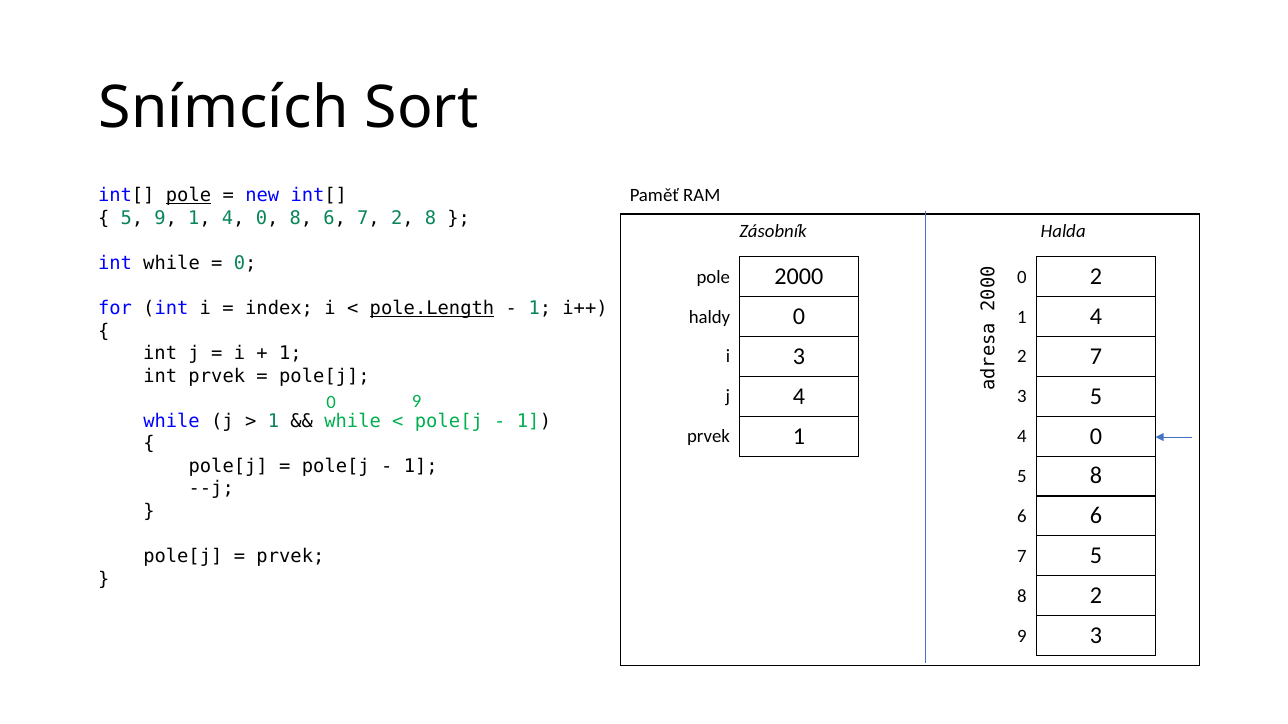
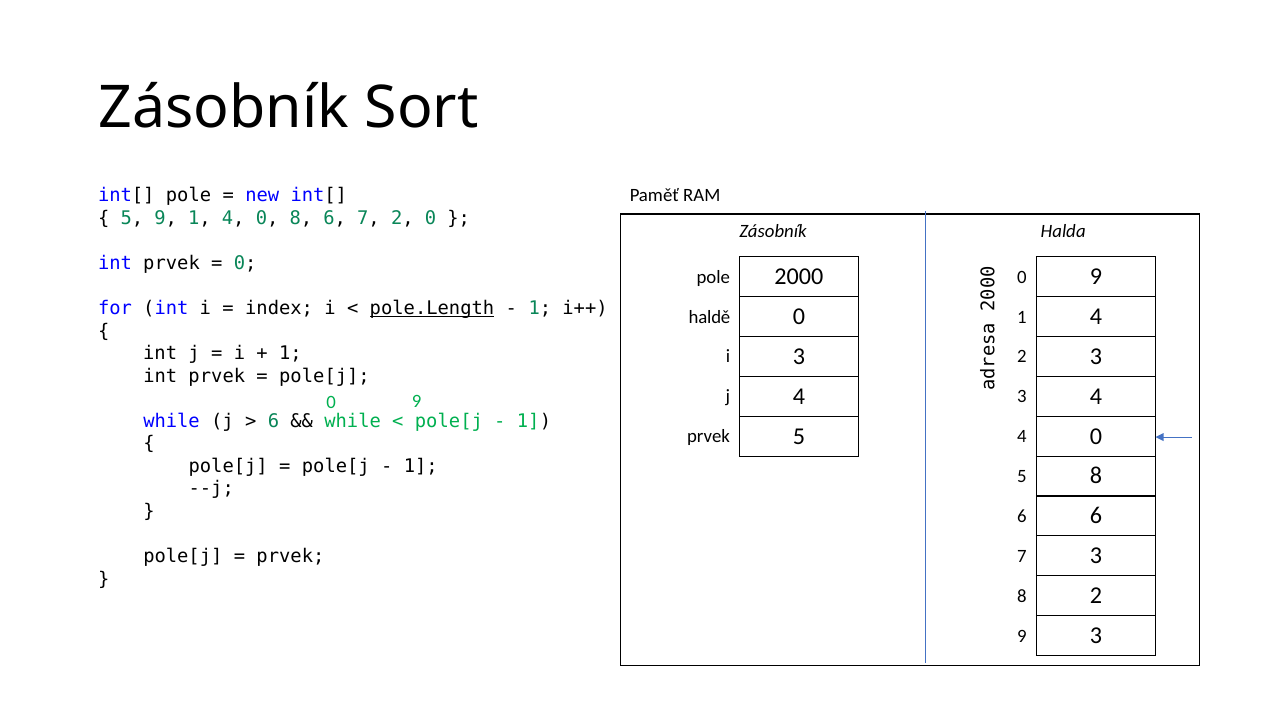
Snímcích at (223, 108): Snímcích -> Zásobník
pole at (189, 196) underline: present -> none
7 2 8: 8 -> 0
while at (172, 264): while -> prvek
0 0 2: 2 -> 9
haldy: haldy -> haldě
2 7: 7 -> 3
3 5: 5 -> 4
1 at (274, 421): 1 -> 6
prvek 1: 1 -> 5
7 5: 5 -> 3
